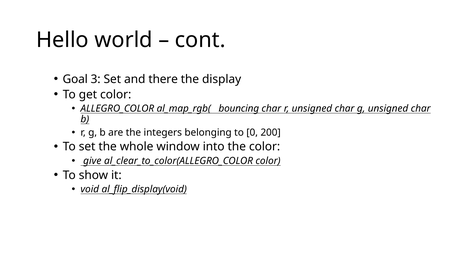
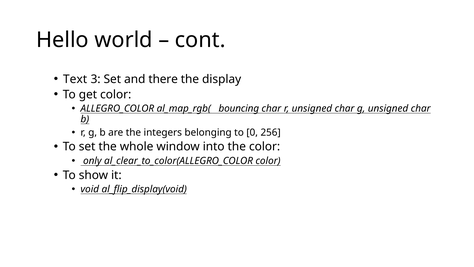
Goal: Goal -> Text
200: 200 -> 256
give: give -> only
